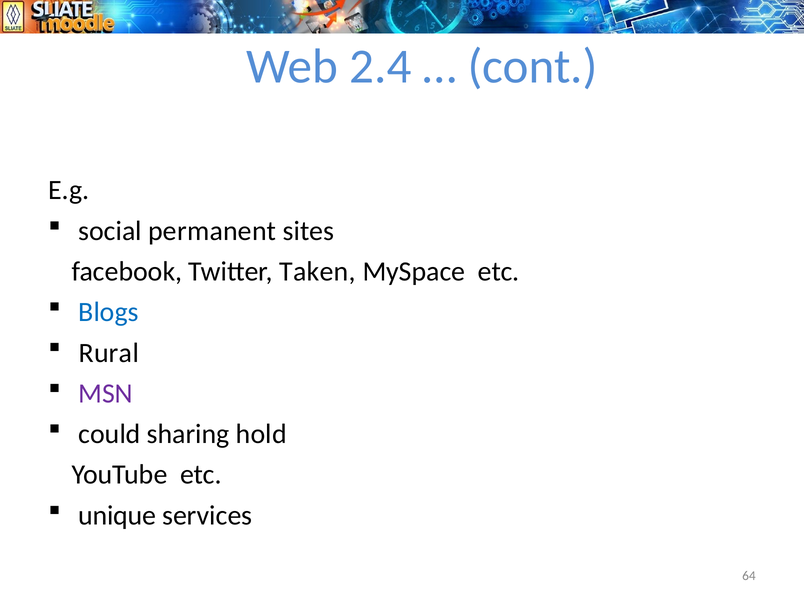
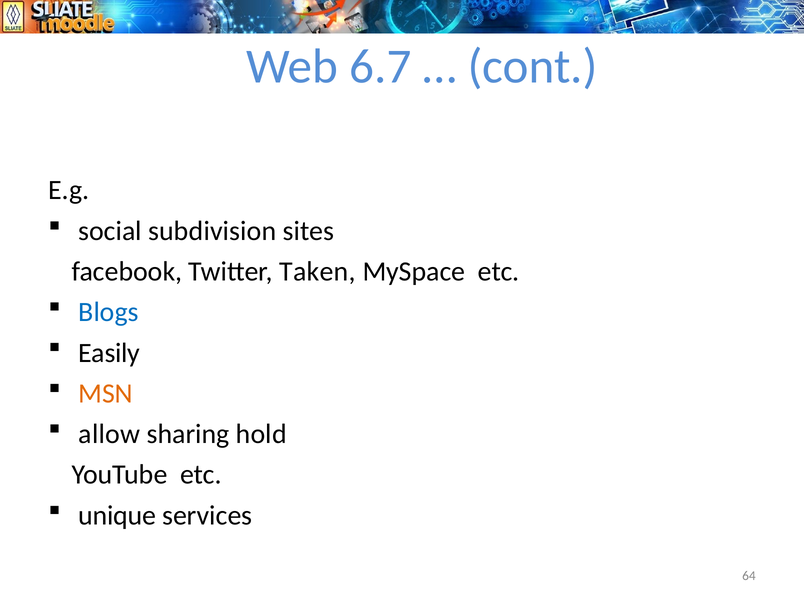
2.4: 2.4 -> 6.7
permanent: permanent -> subdivision
Rural: Rural -> Easily
MSN colour: purple -> orange
could: could -> allow
